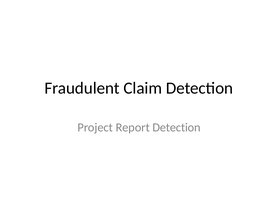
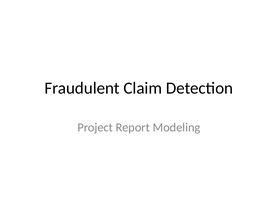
Report Detection: Detection -> Modeling
